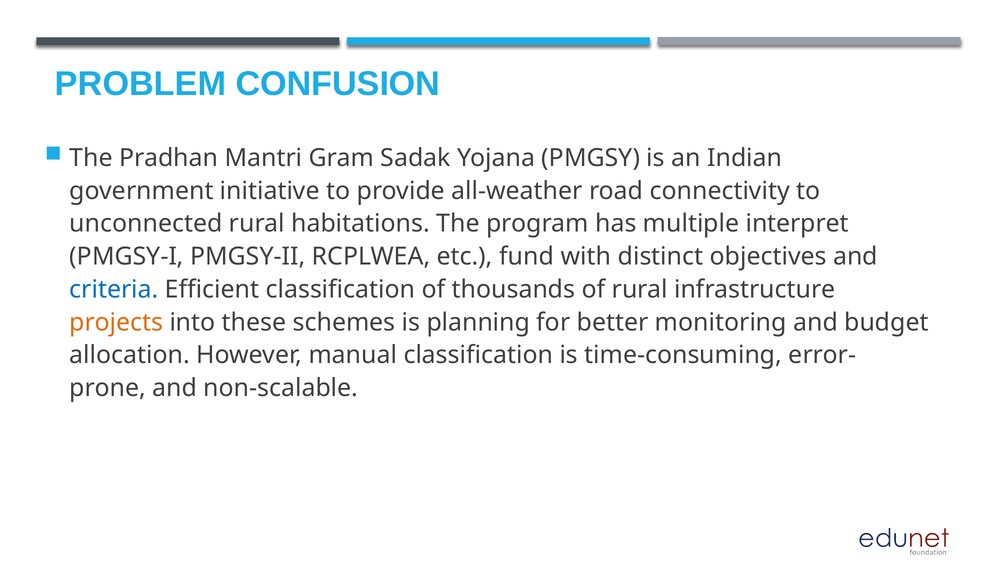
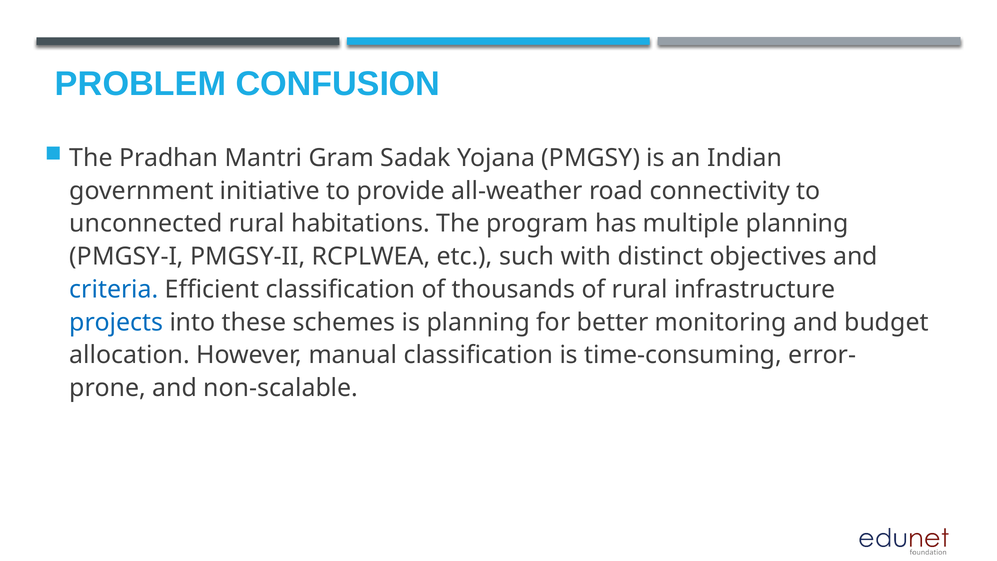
multiple interpret: interpret -> planning
fund: fund -> such
projects colour: orange -> blue
